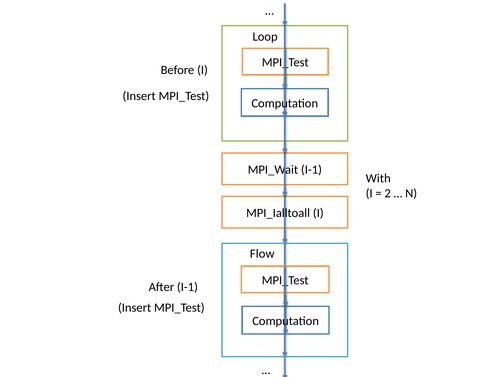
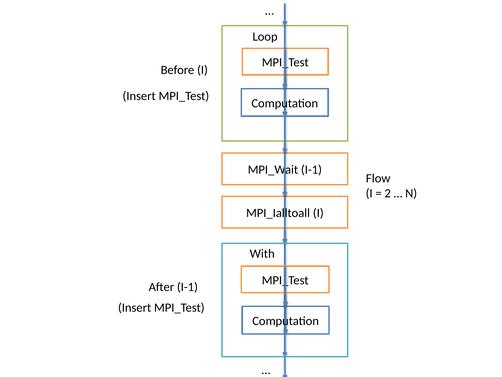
With: With -> Flow
Flow: Flow -> With
